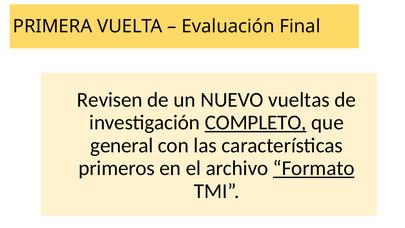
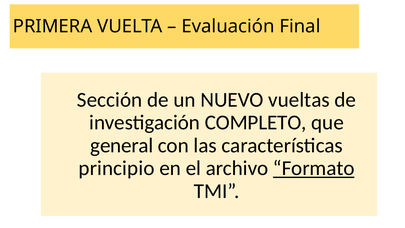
Revisen: Revisen -> Sección
COMPLETO underline: present -> none
primeros: primeros -> principio
